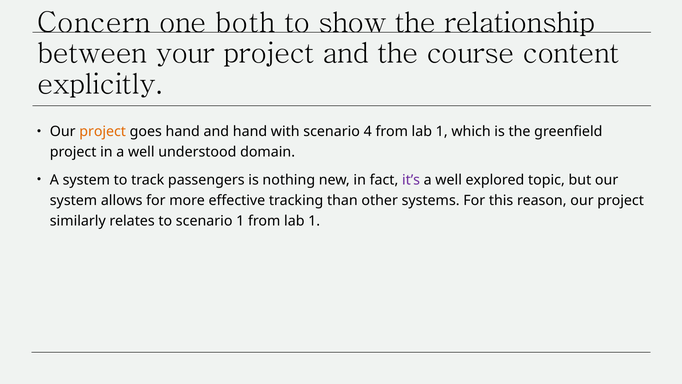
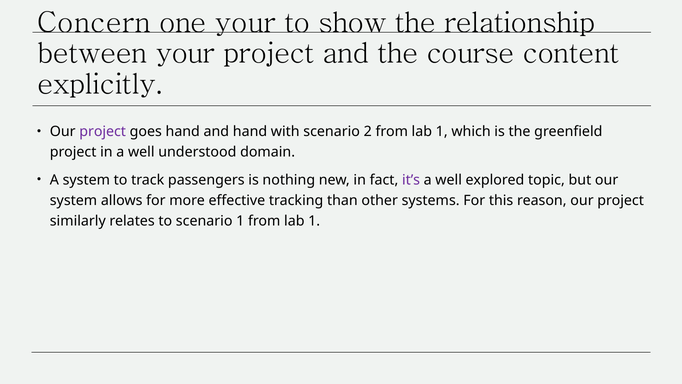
one both: both -> your
project at (103, 132) colour: orange -> purple
4: 4 -> 2
